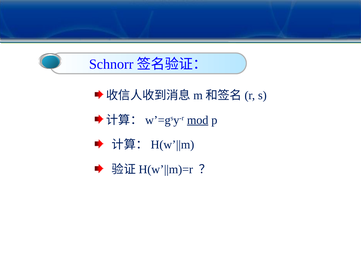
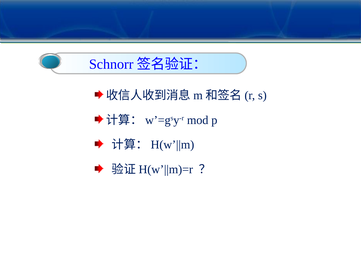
mod underline: present -> none
